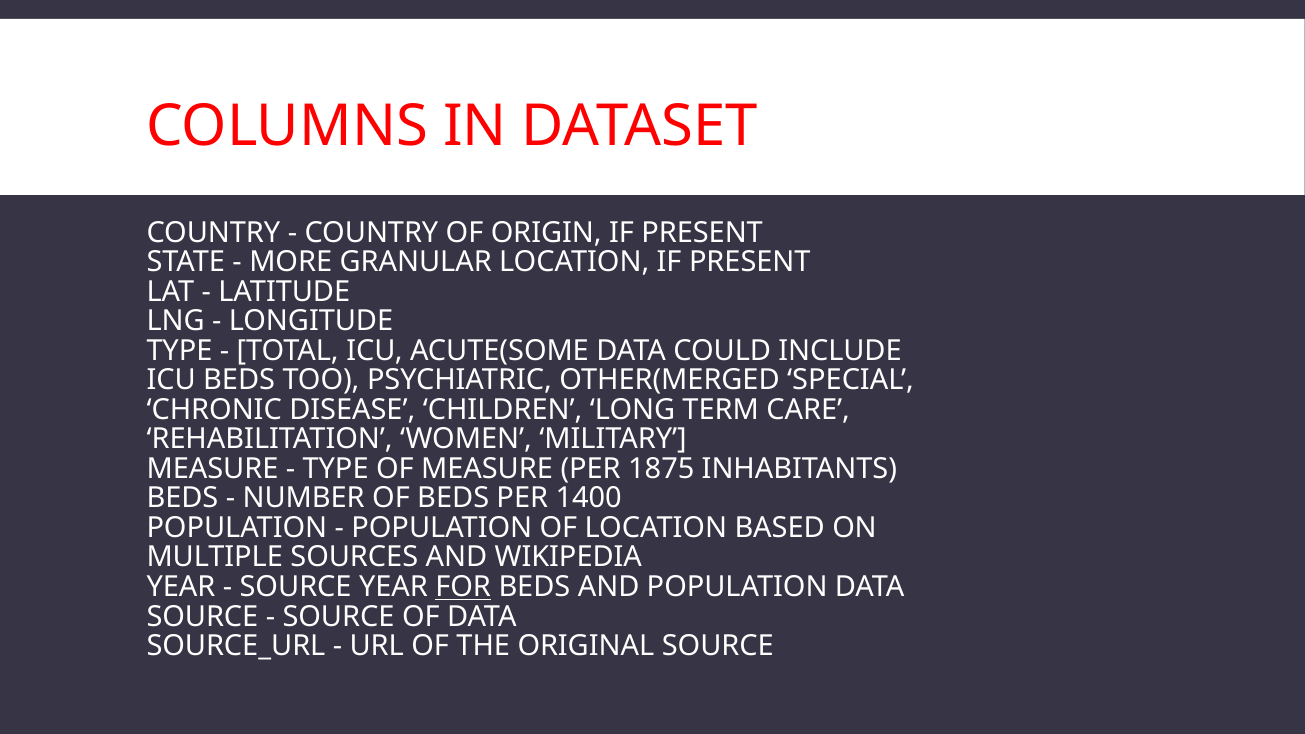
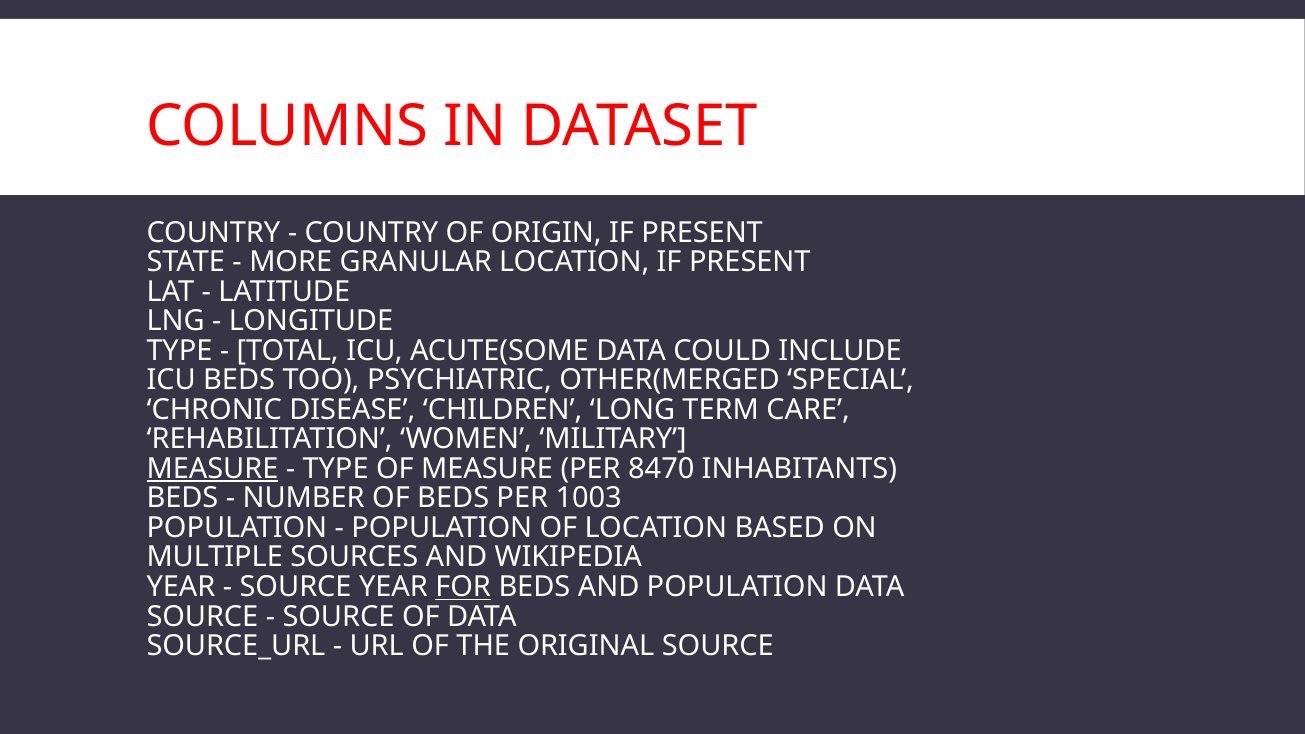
MEASURE at (212, 469) underline: none -> present
1875: 1875 -> 8470
1400: 1400 -> 1003
